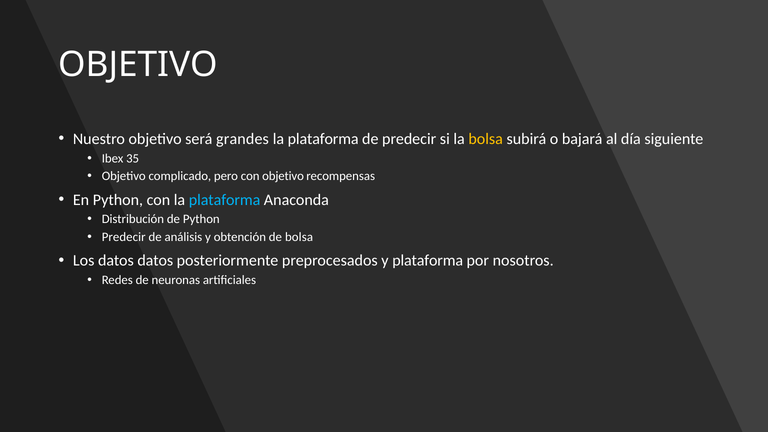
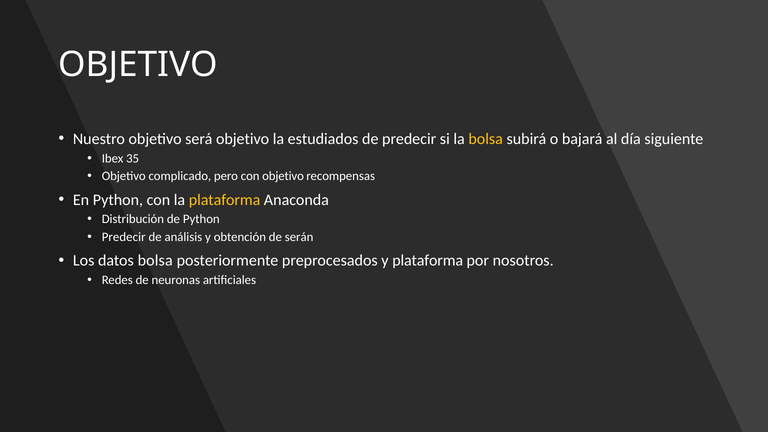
será grandes: grandes -> objetivo
plataforma at (323, 139): plataforma -> estudiados
plataforma at (225, 200) colour: light blue -> yellow
de bolsa: bolsa -> serán
datos datos: datos -> bolsa
